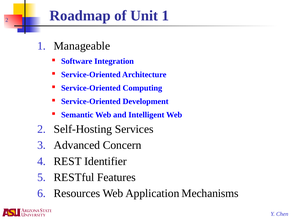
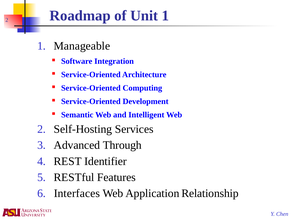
Concern: Concern -> Through
Resources: Resources -> Interfaces
Mechanisms: Mechanisms -> Relationship
